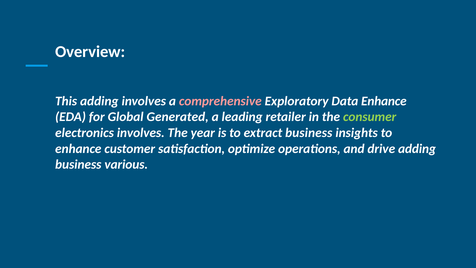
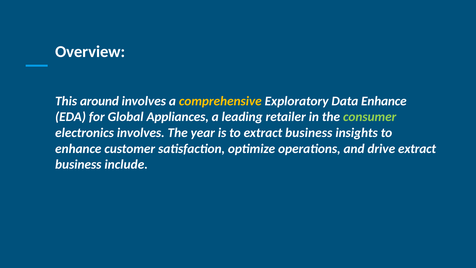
This adding: adding -> around
comprehensive colour: pink -> yellow
Generated: Generated -> Appliances
drive adding: adding -> extract
various: various -> include
